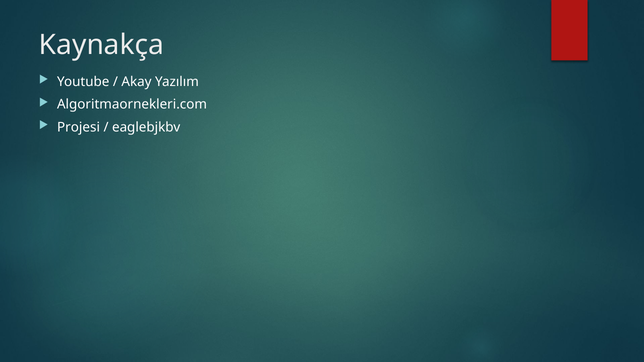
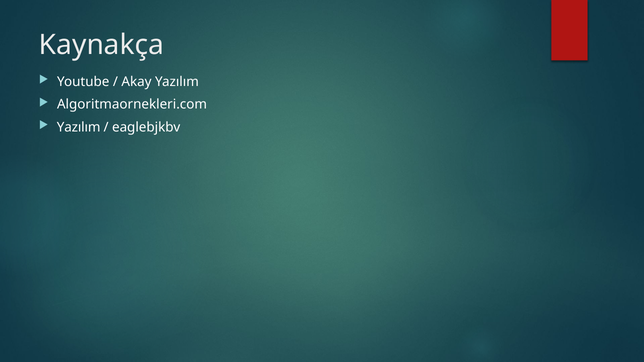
Projesi at (79, 127): Projesi -> Yazılım
